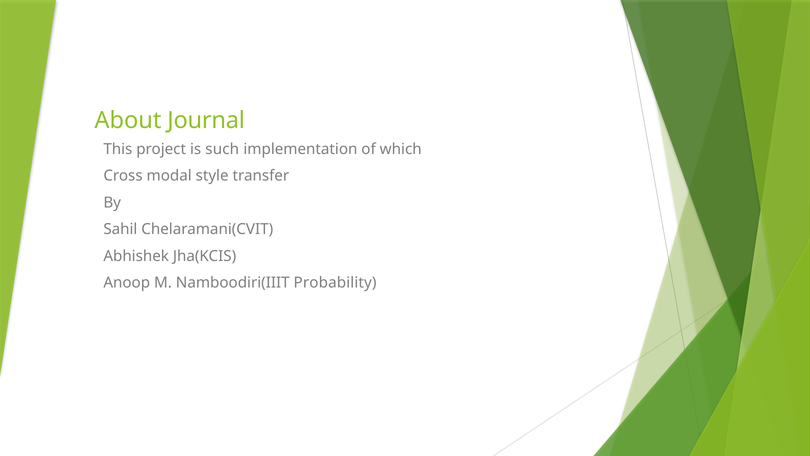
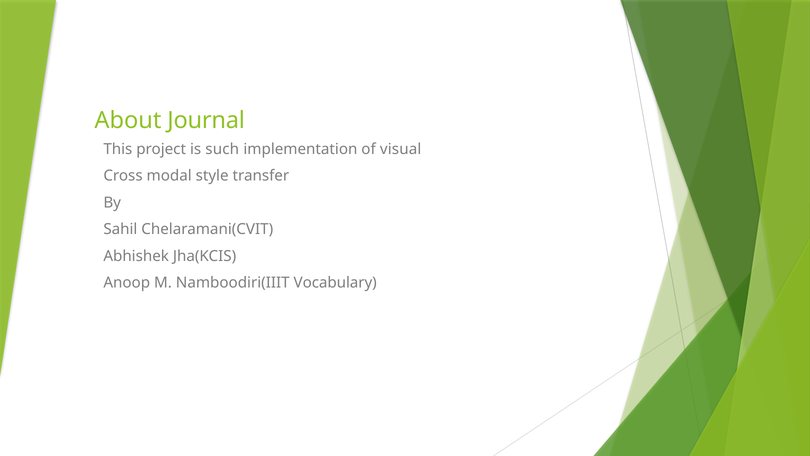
which: which -> visual
Probability: Probability -> Vocabulary
